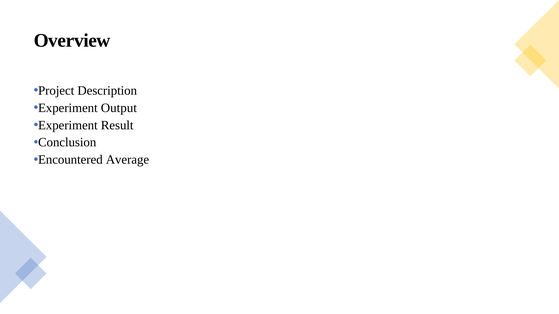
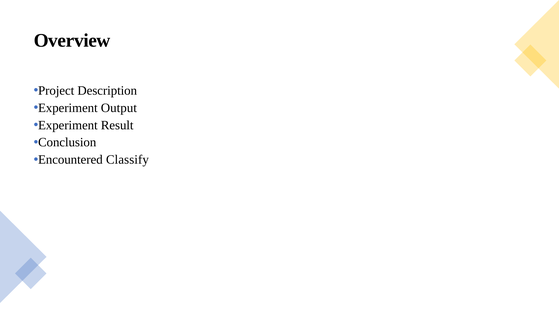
Average: Average -> Classify
